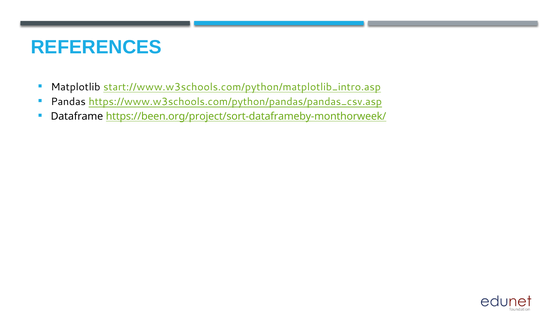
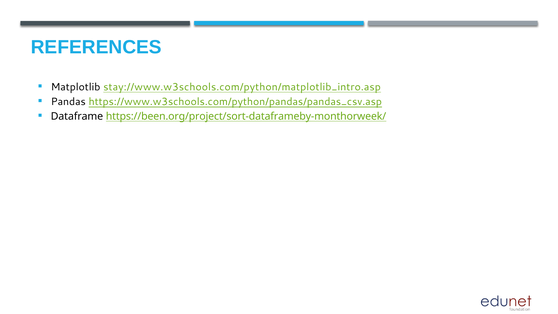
start://www.w3schools.com/python/matplotlib_intro.asp: start://www.w3schools.com/python/matplotlib_intro.asp -> stay://www.w3schools.com/python/matplotlib_intro.asp
